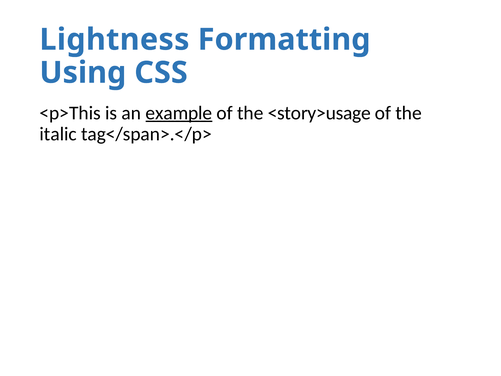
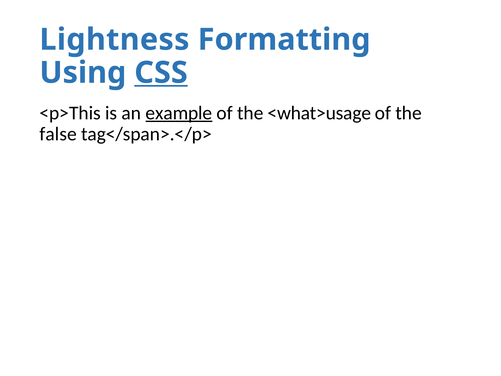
CSS underline: none -> present
<story>usage: <story>usage -> <what>usage
italic: italic -> false
